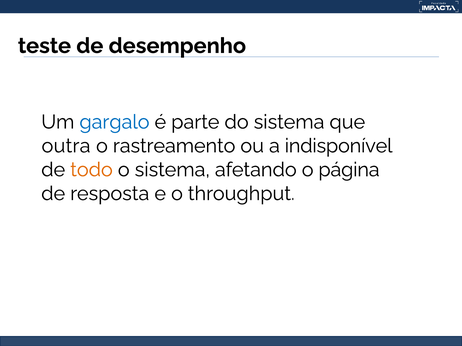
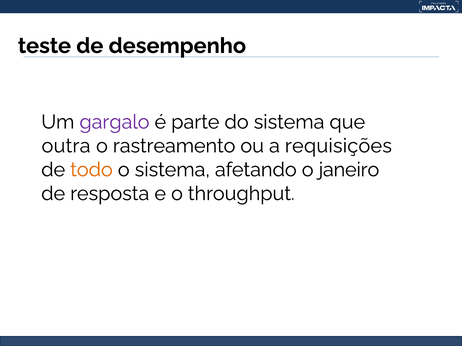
gargalo colour: blue -> purple
indisponível: indisponível -> requisições
página: página -> janeiro
